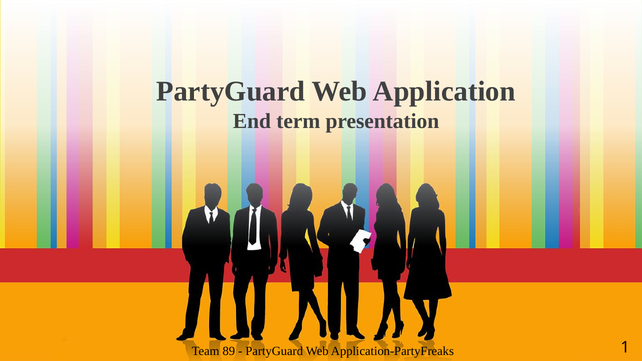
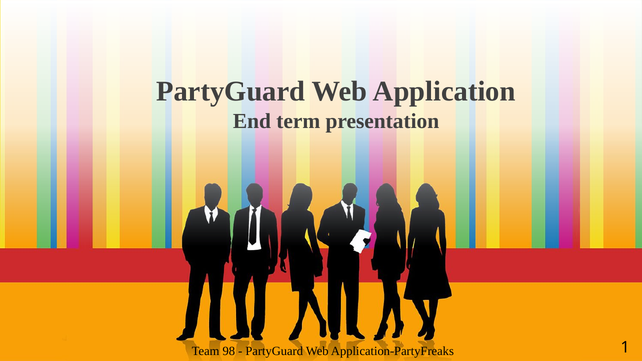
89: 89 -> 98
